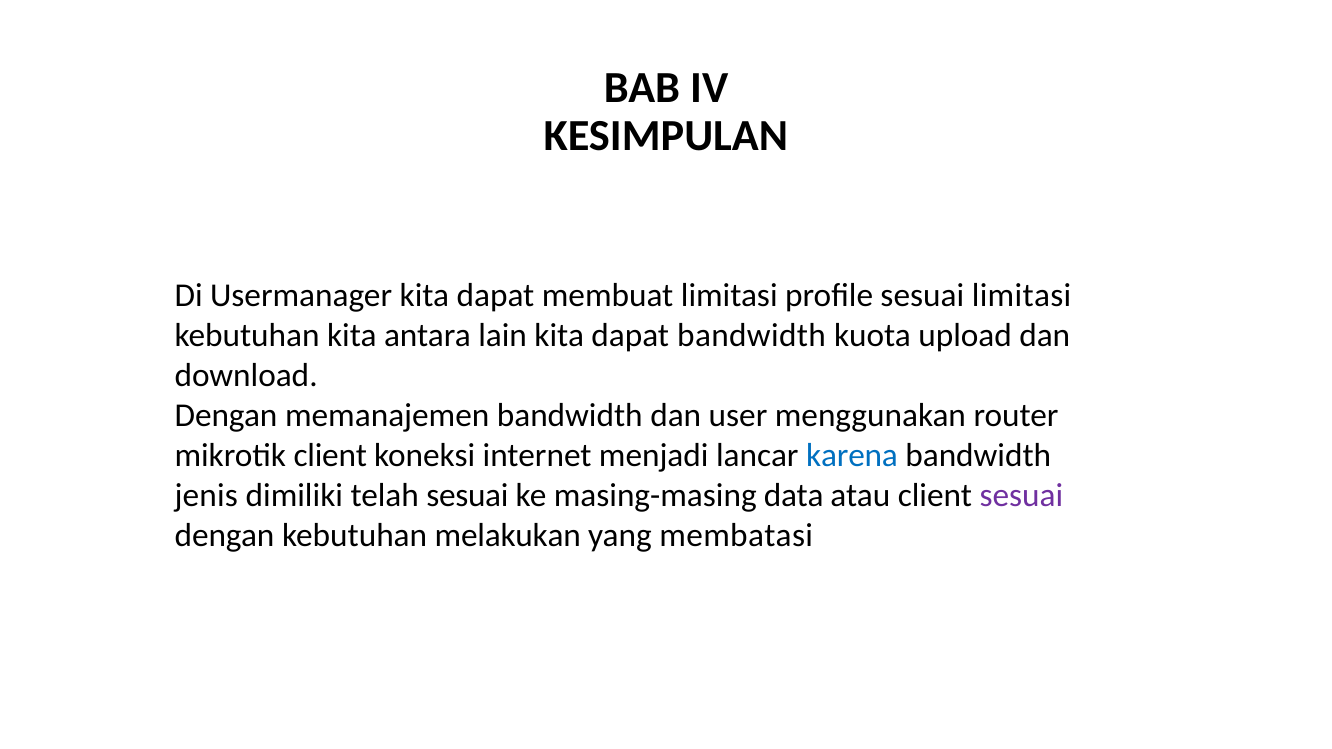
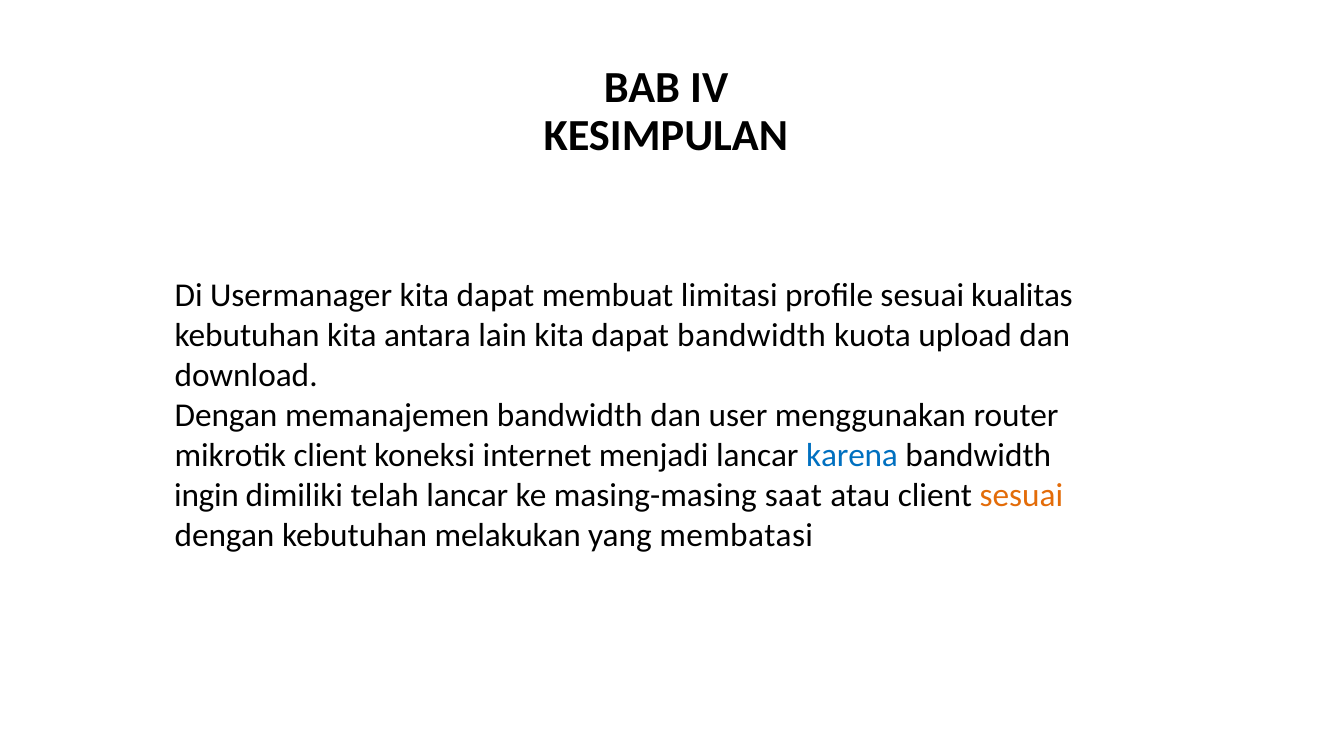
sesuai limitasi: limitasi -> kualitas
jenis: jenis -> ingin
telah sesuai: sesuai -> lancar
data: data -> saat
sesuai at (1021, 496) colour: purple -> orange
